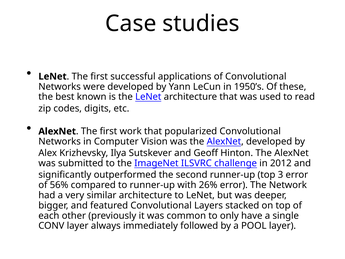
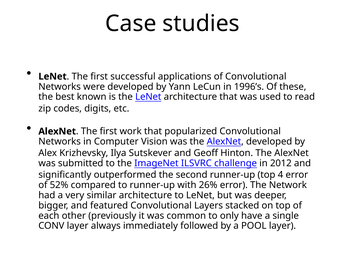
1950’s: 1950’s -> 1996’s
3: 3 -> 4
56%: 56% -> 52%
